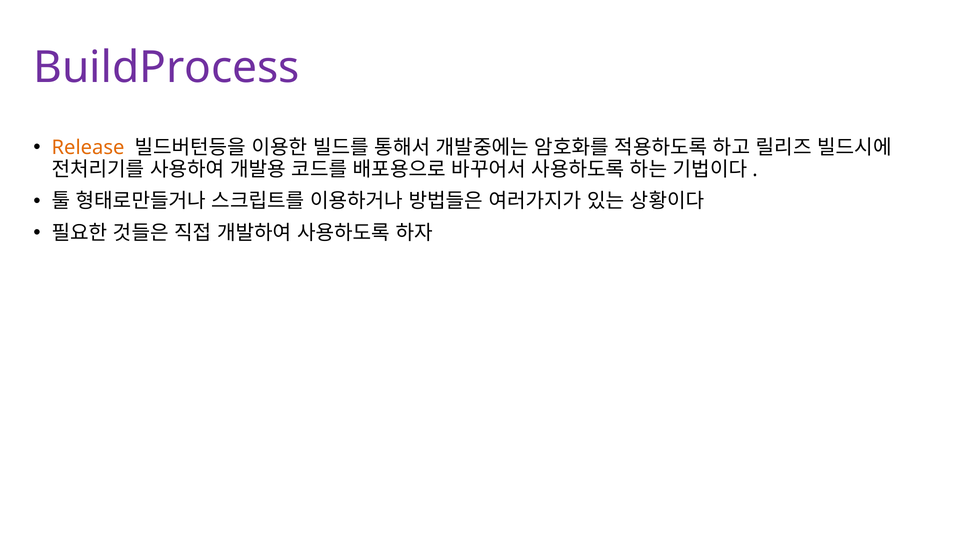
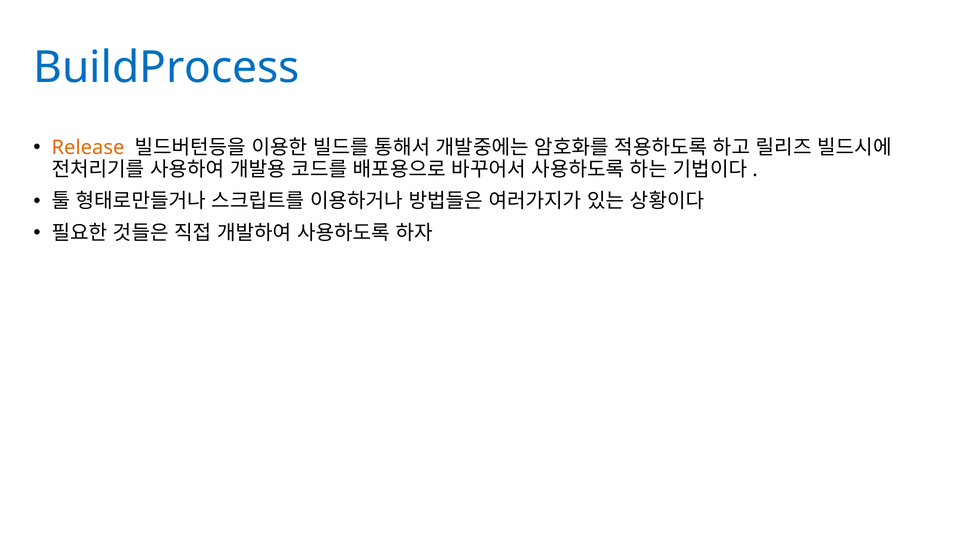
BuildProcess colour: purple -> blue
